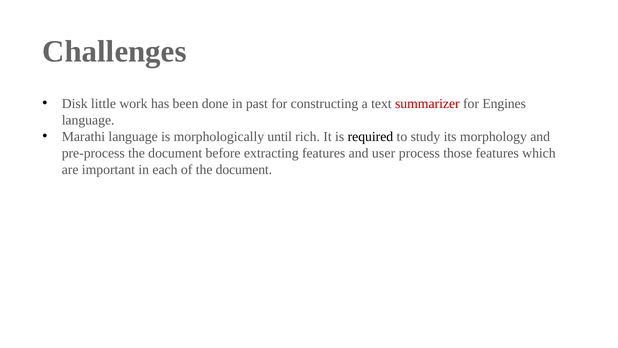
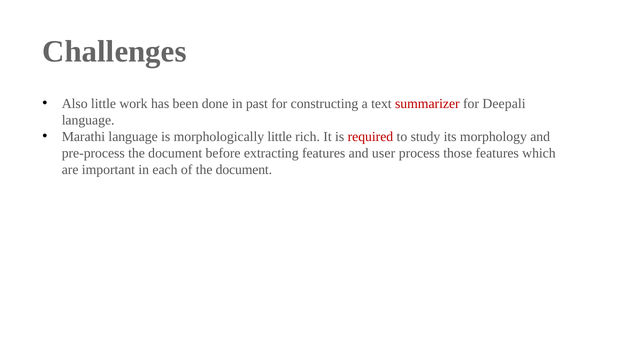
Disk: Disk -> Also
Engines: Engines -> Deepali
morphologically until: until -> little
required colour: black -> red
